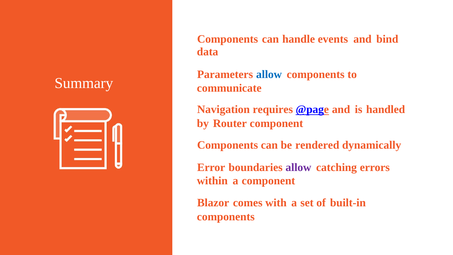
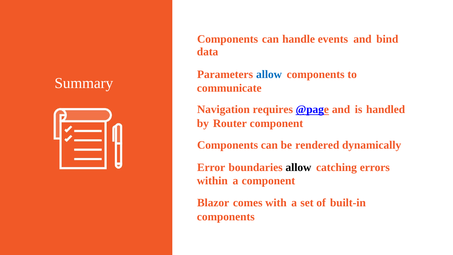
allow at (298, 167) colour: purple -> black
